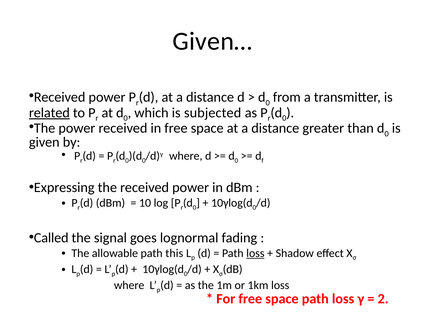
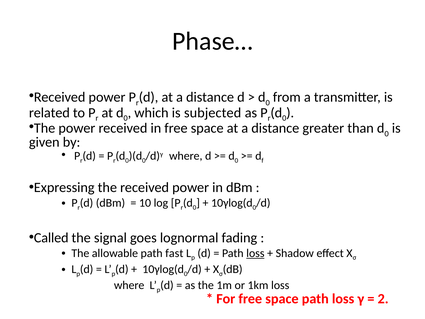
Given…: Given… -> Phase…
related underline: present -> none
this: this -> fast
